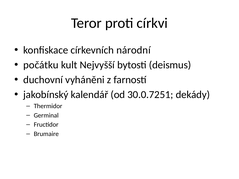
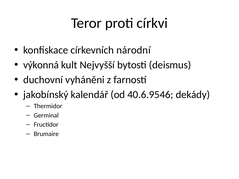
počátku: počátku -> výkonná
30.0.7251: 30.0.7251 -> 40.6.9546
